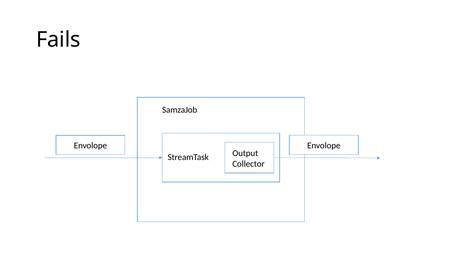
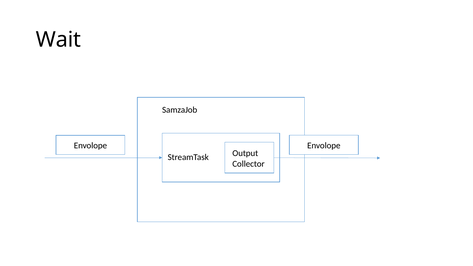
Fails: Fails -> Wait
